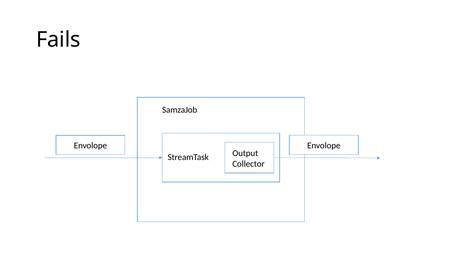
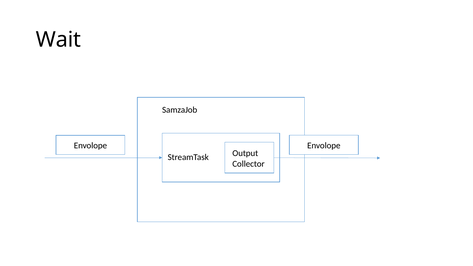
Fails: Fails -> Wait
